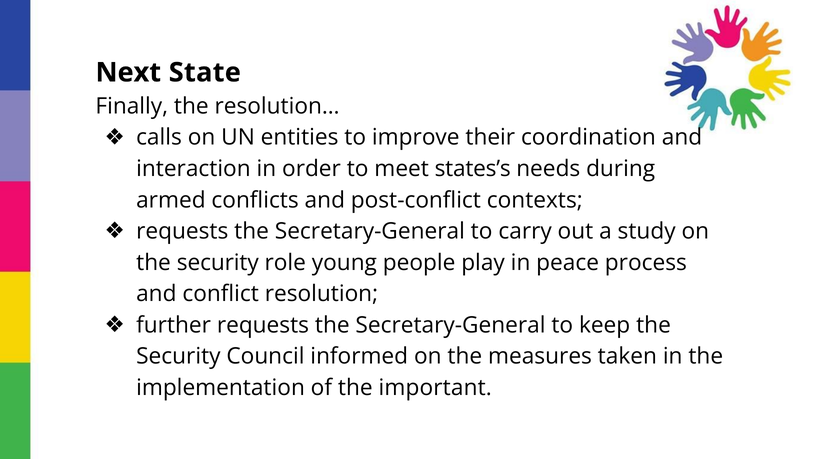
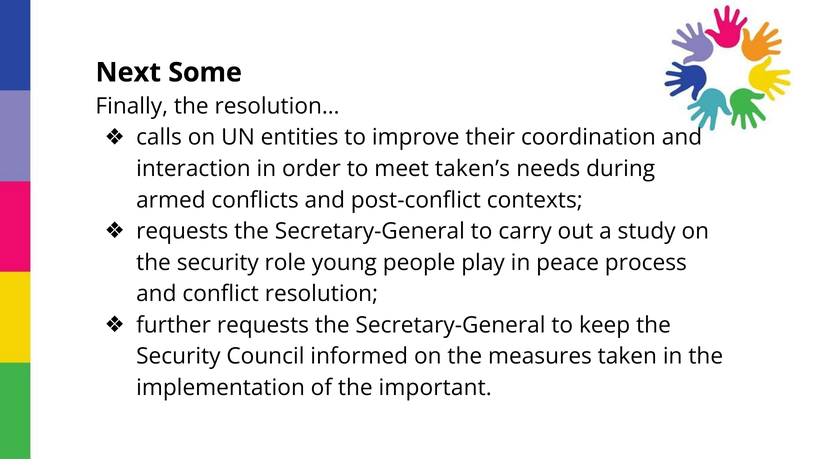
State: State -> Some
states’s: states’s -> taken’s
